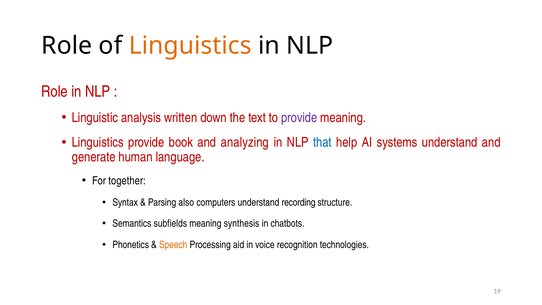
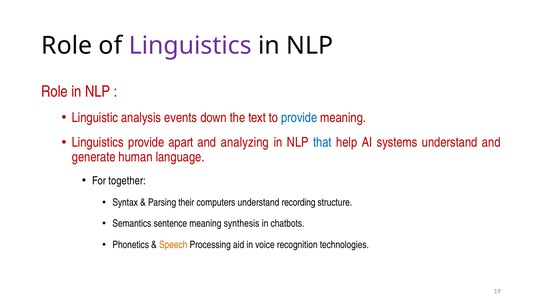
Linguistics at (190, 46) colour: orange -> purple
written: written -> events
provide at (299, 118) colour: purple -> blue
book: book -> apart
also: also -> their
subfields: subfields -> sentence
